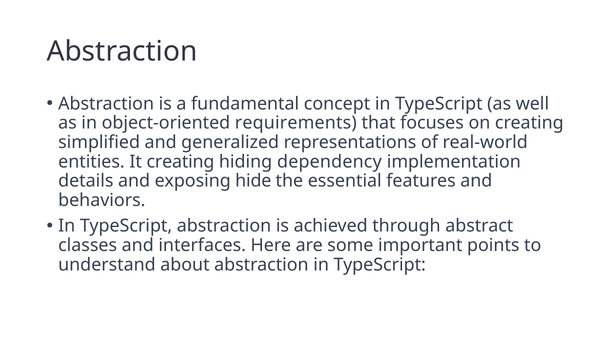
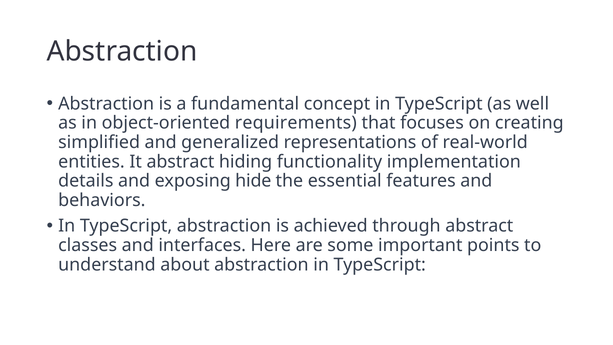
It creating: creating -> abstract
dependency: dependency -> functionality
